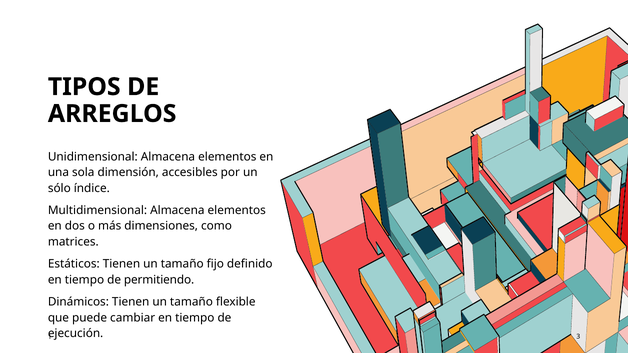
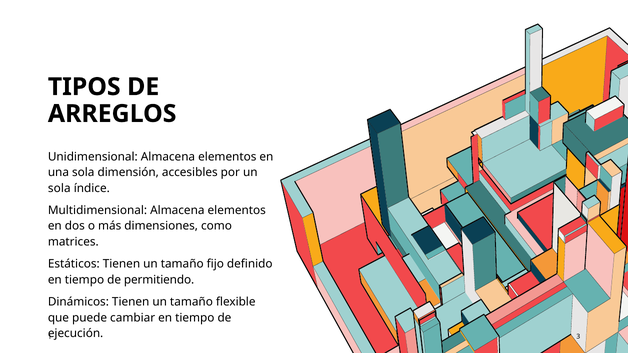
sólo at (59, 188): sólo -> sola
